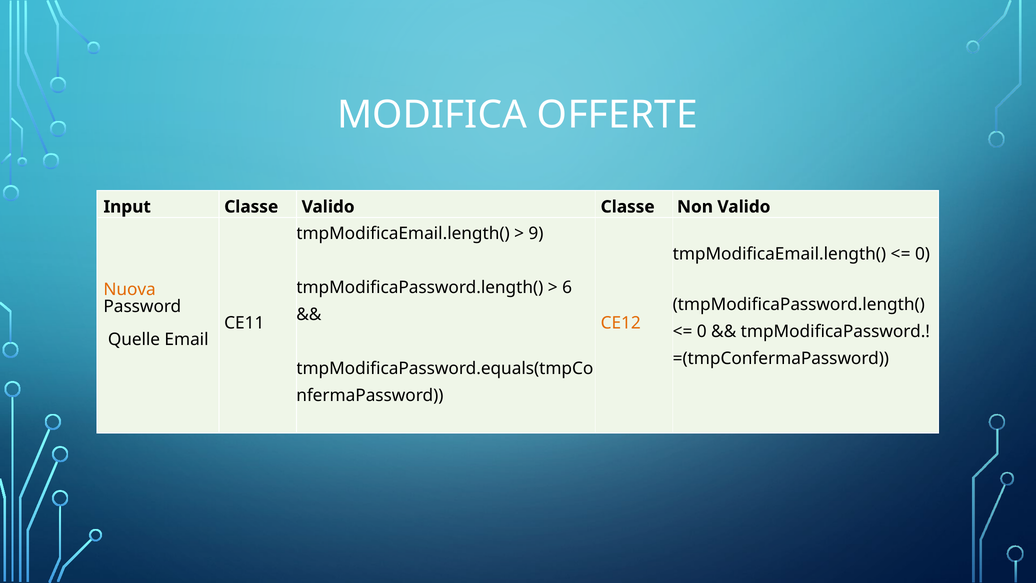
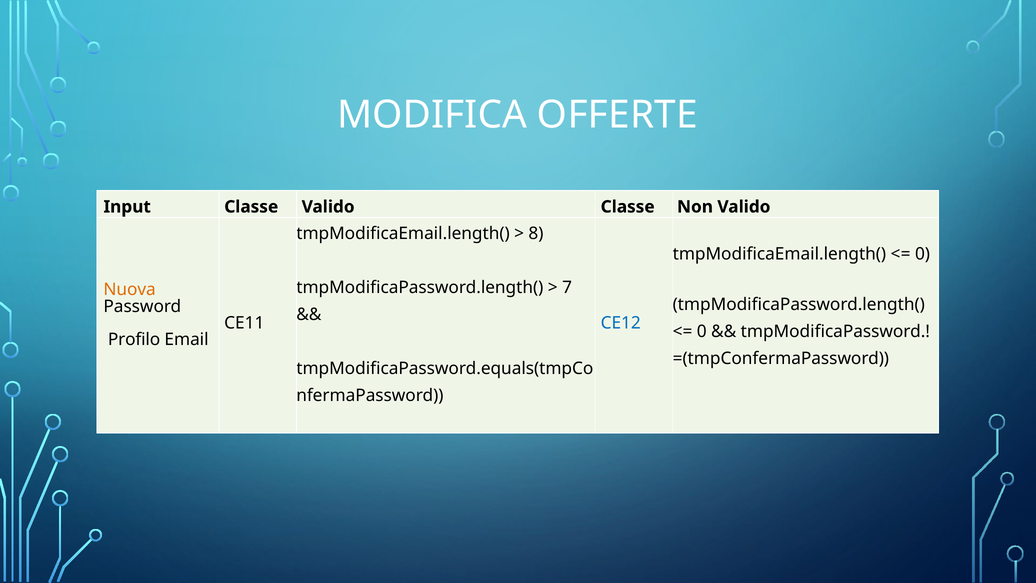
9: 9 -> 8
6: 6 -> 7
CE12 colour: orange -> blue
Quelle: Quelle -> Profilo
